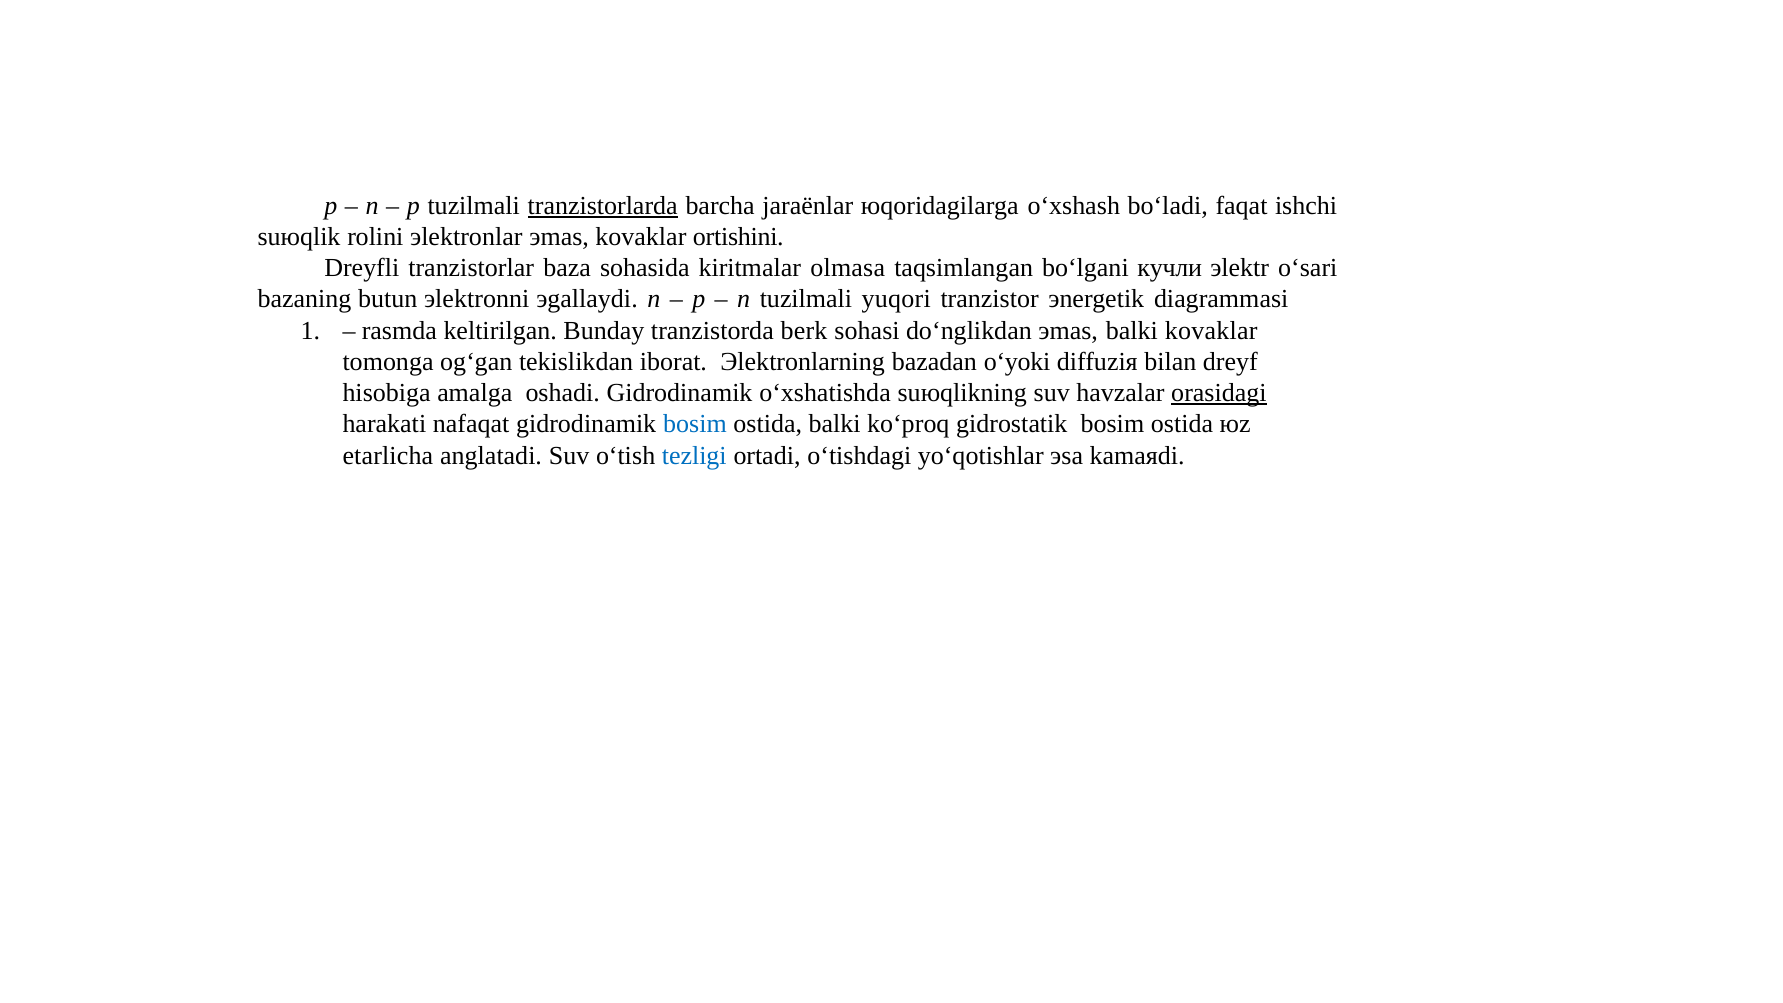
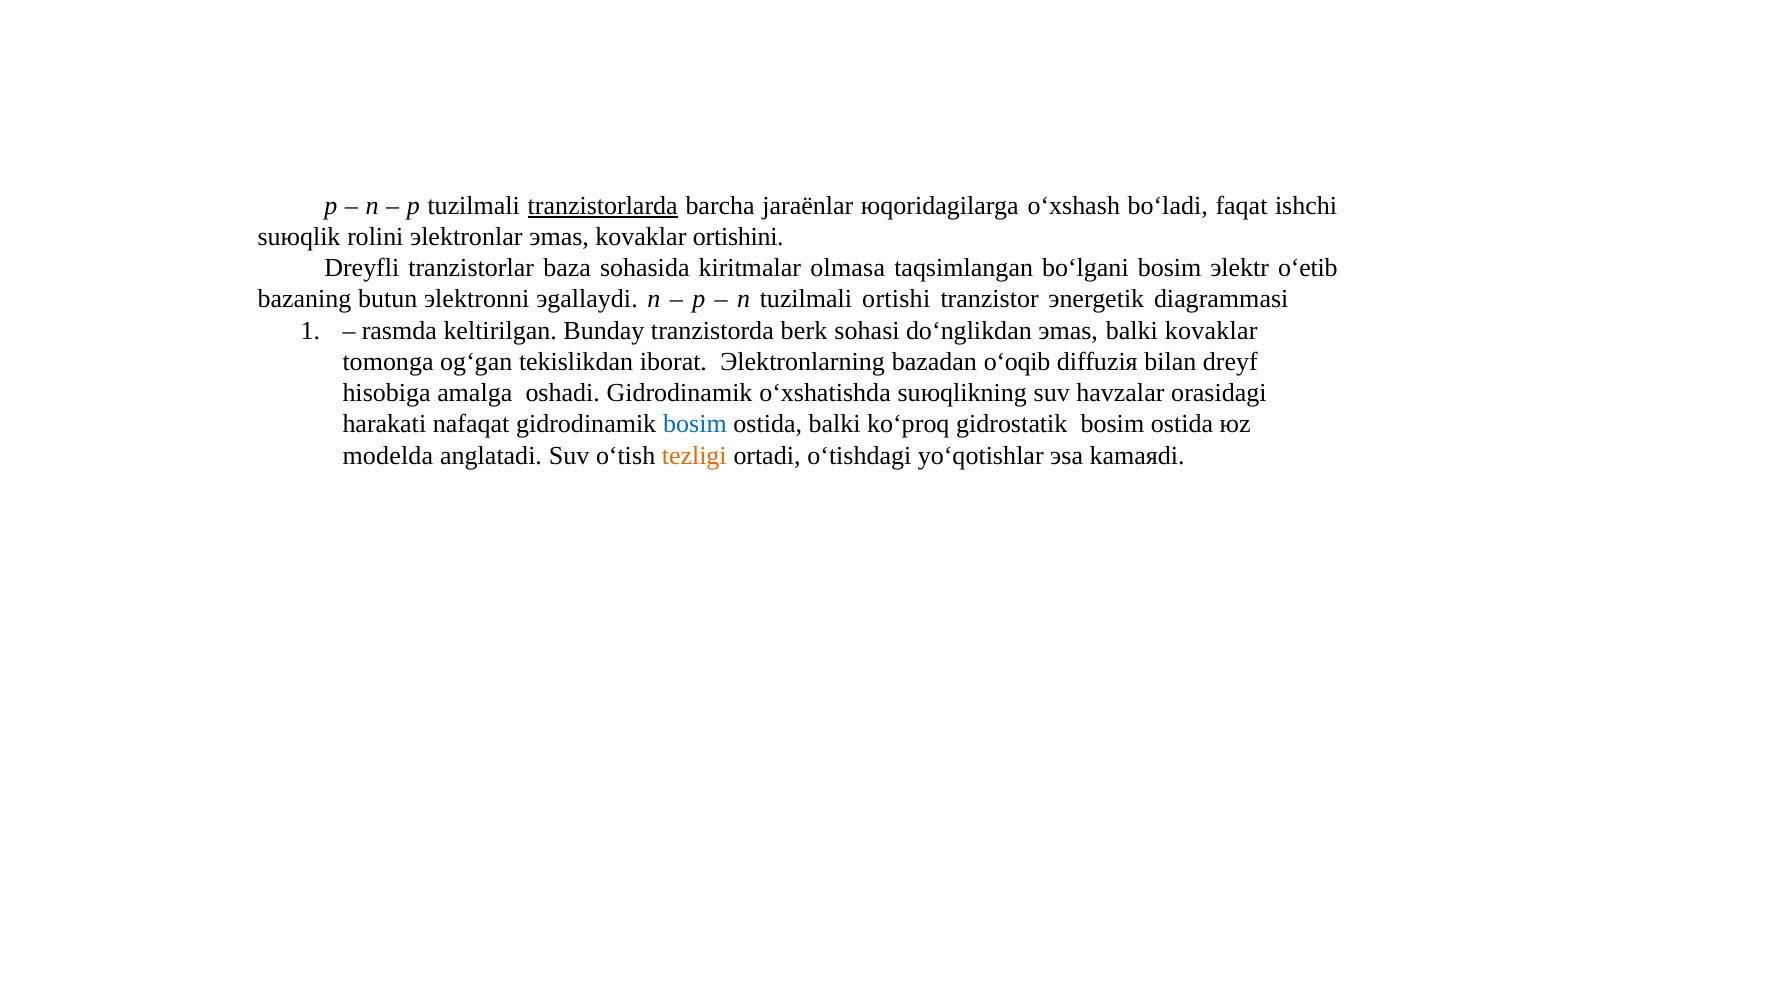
bo‘lgani кучли: кучли -> bosim
o‘sari: o‘sari -> o‘etib
yuqori: yuqori -> ortishi
o‘yoki: o‘yoki -> o‘oqib
orasidagi underline: present -> none
etarlicha: etarlicha -> modelda
tezligi colour: blue -> orange
